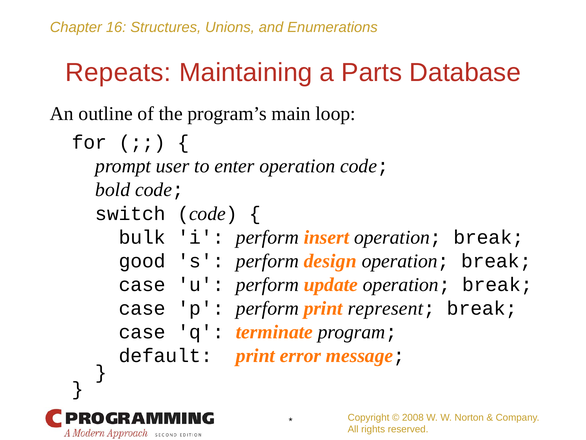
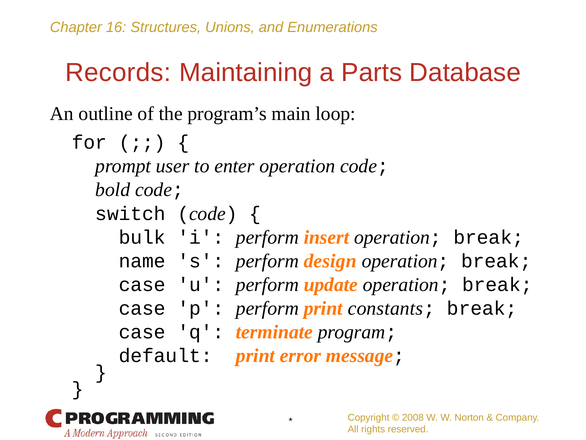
Repeats: Repeats -> Records
good: good -> name
represent: represent -> constants
